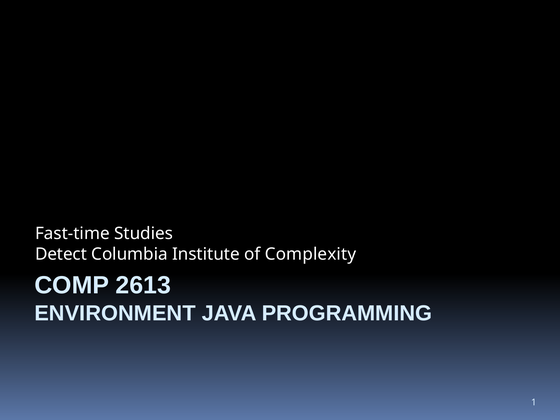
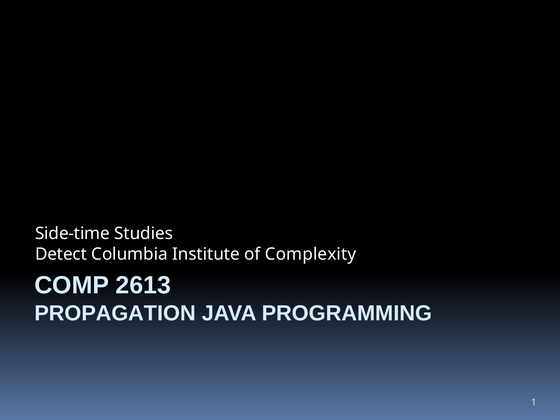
Fast-time: Fast-time -> Side-time
ENVIRONMENT: ENVIRONMENT -> PROPAGATION
